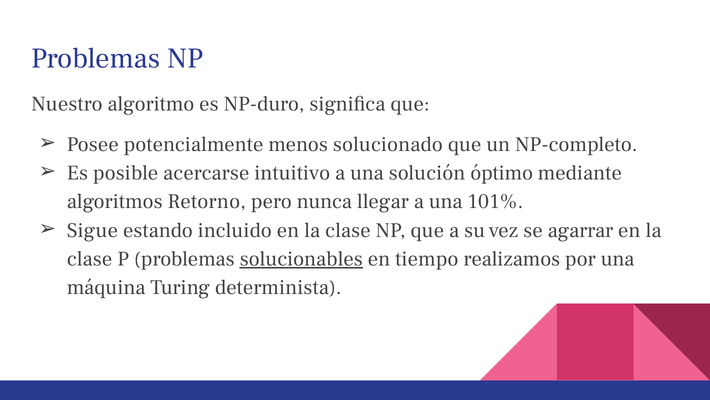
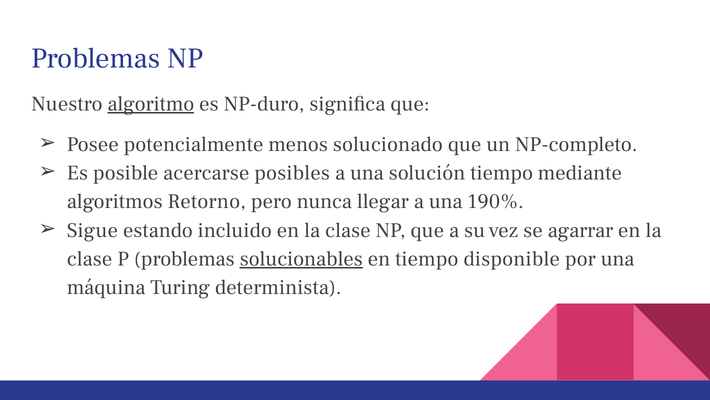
algoritmo underline: none -> present
intuitivo: intuitivo -> posibles
solución óptimo: óptimo -> tiempo
101%: 101% -> 190%
realizamos: realizamos -> disponible
